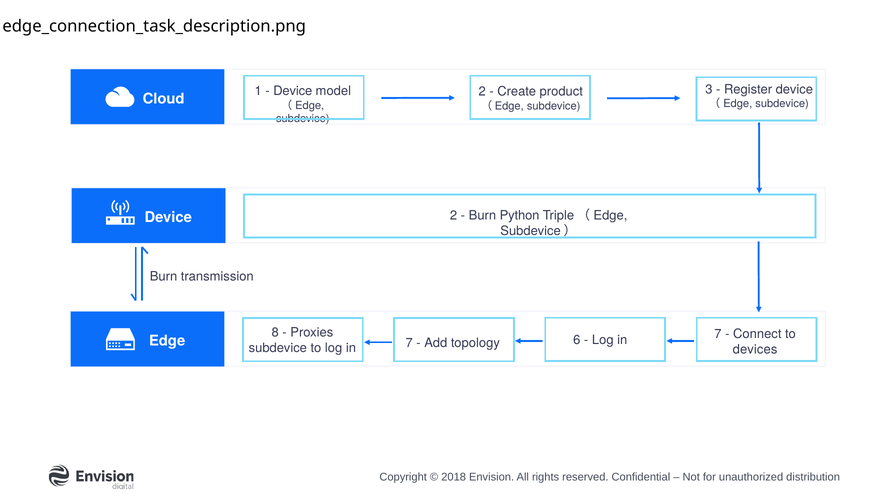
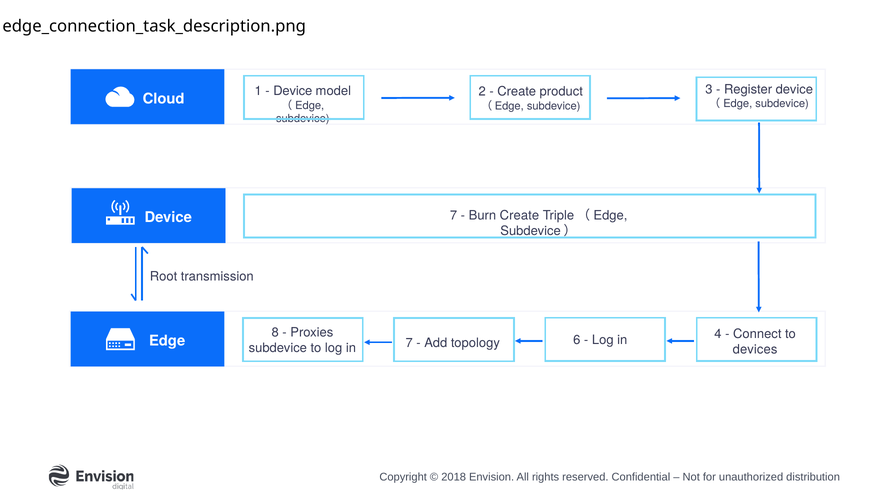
Device 2: 2 -> 7
Burn Python: Python -> Create
Burn at (164, 277): Burn -> Root
7 at (718, 334): 7 -> 4
